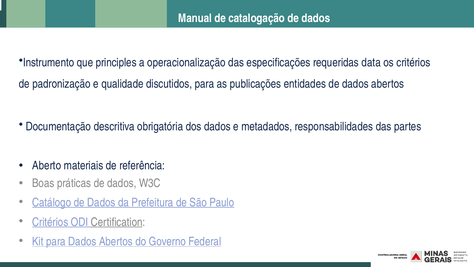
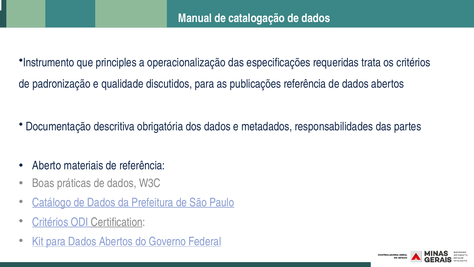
data: data -> trata
publicações entidades: entidades -> referência
